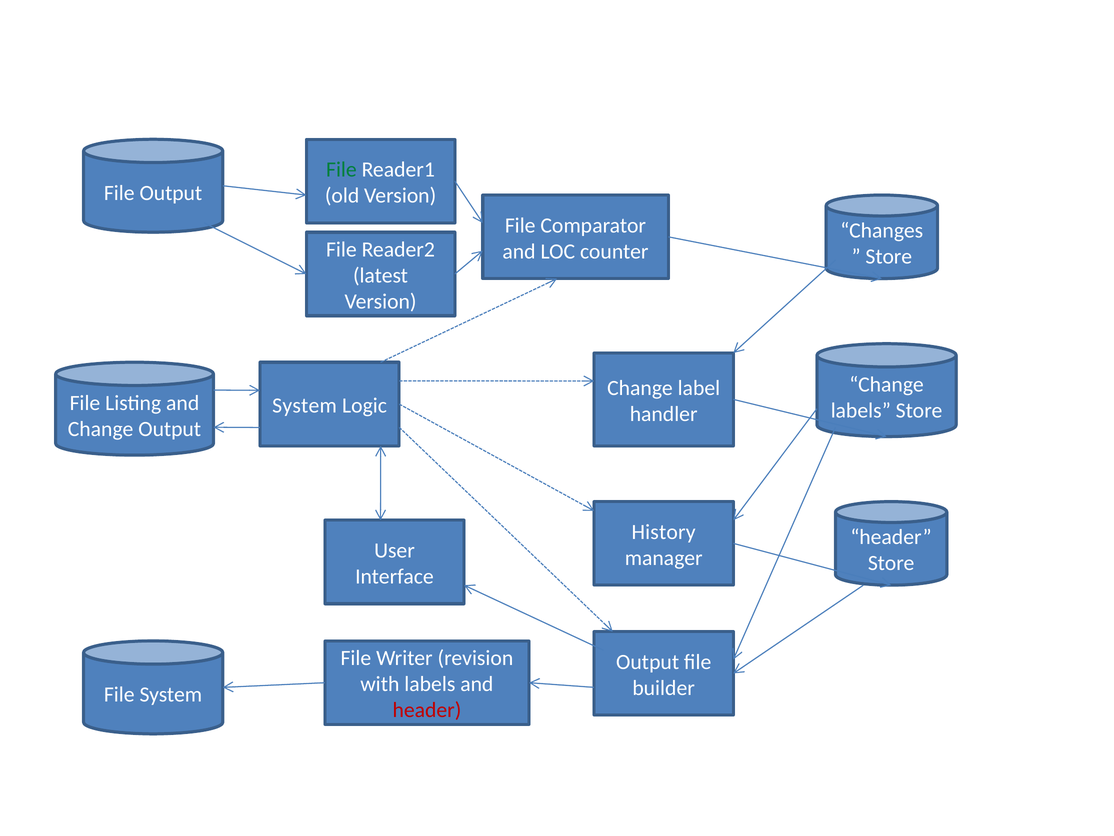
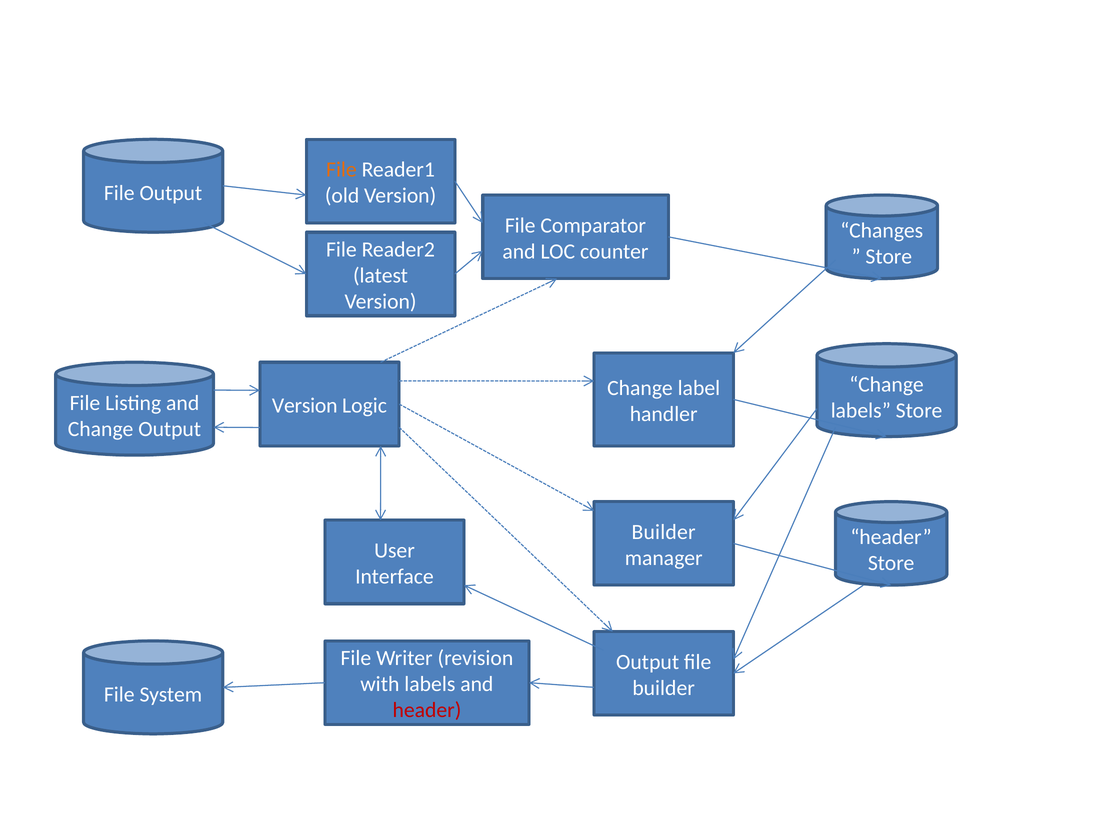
File at (341, 170) colour: green -> orange
System at (305, 405): System -> Version
History at (664, 532): History -> Builder
